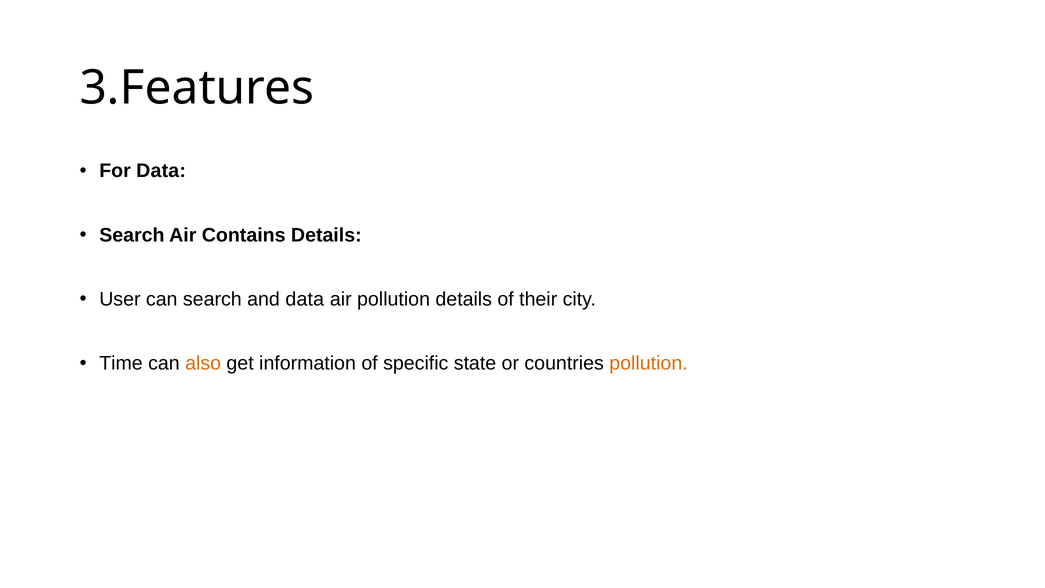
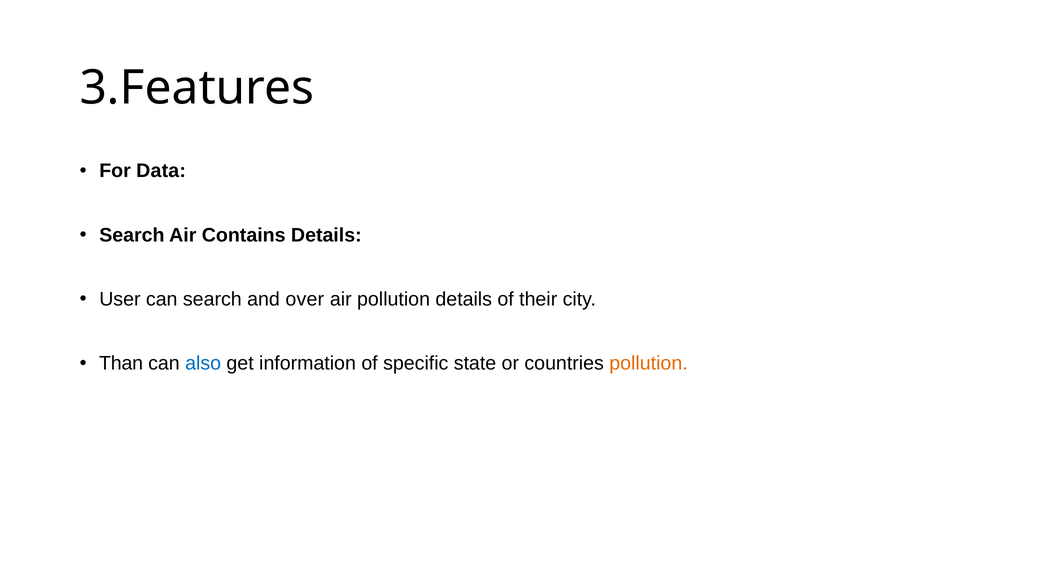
and data: data -> over
Time: Time -> Than
also colour: orange -> blue
